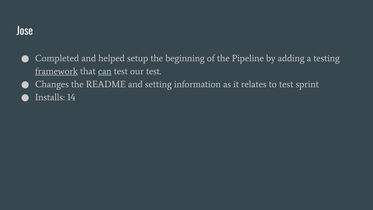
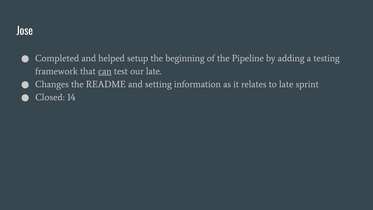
framework underline: present -> none
our test: test -> late
to test: test -> late
Installs: Installs -> Closed
